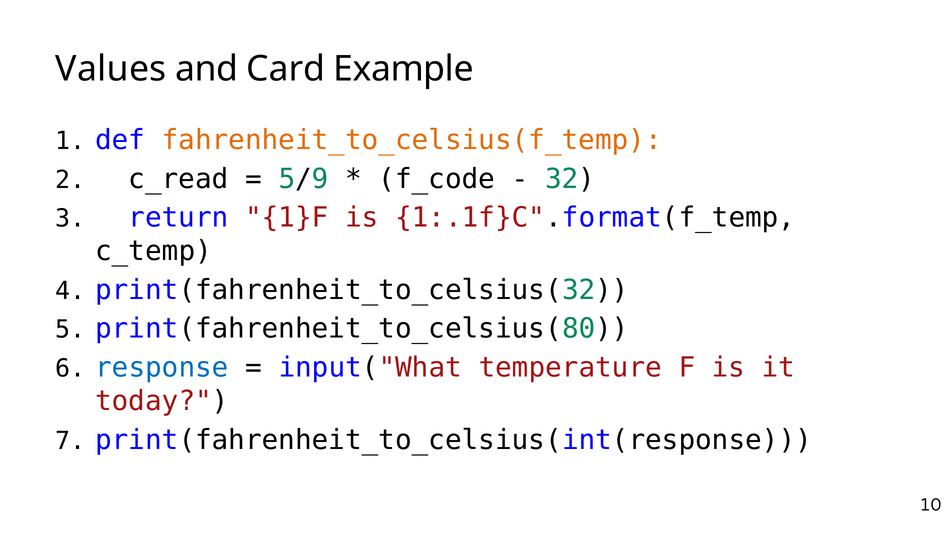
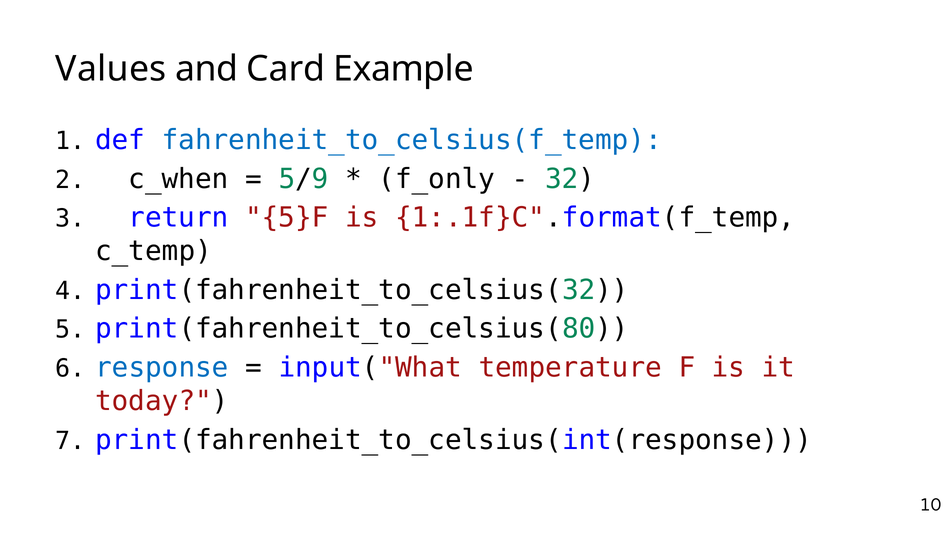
fahrenheit_to_celsius(f_temp colour: orange -> blue
c_read: c_read -> c_when
f_code: f_code -> f_only
1}F: 1}F -> 5}F
